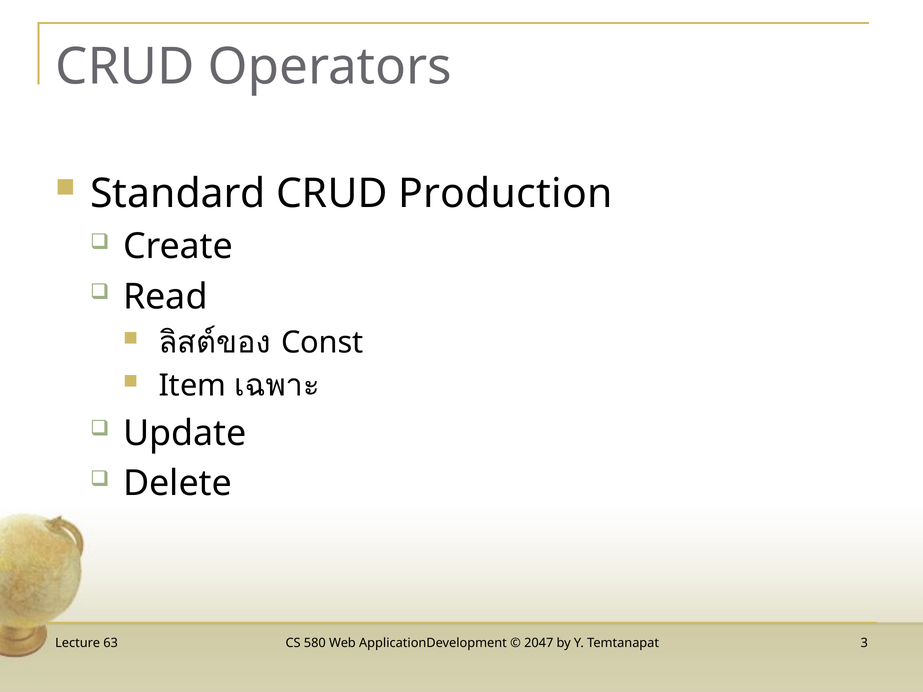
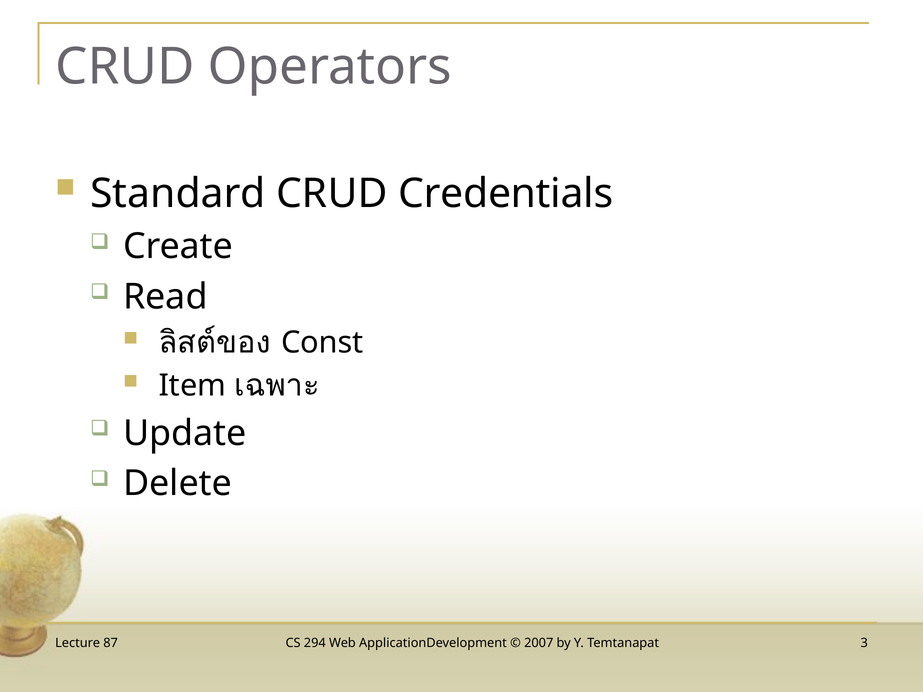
Production: Production -> Credentials
63: 63 -> 87
580: 580 -> 294
2047: 2047 -> 2007
